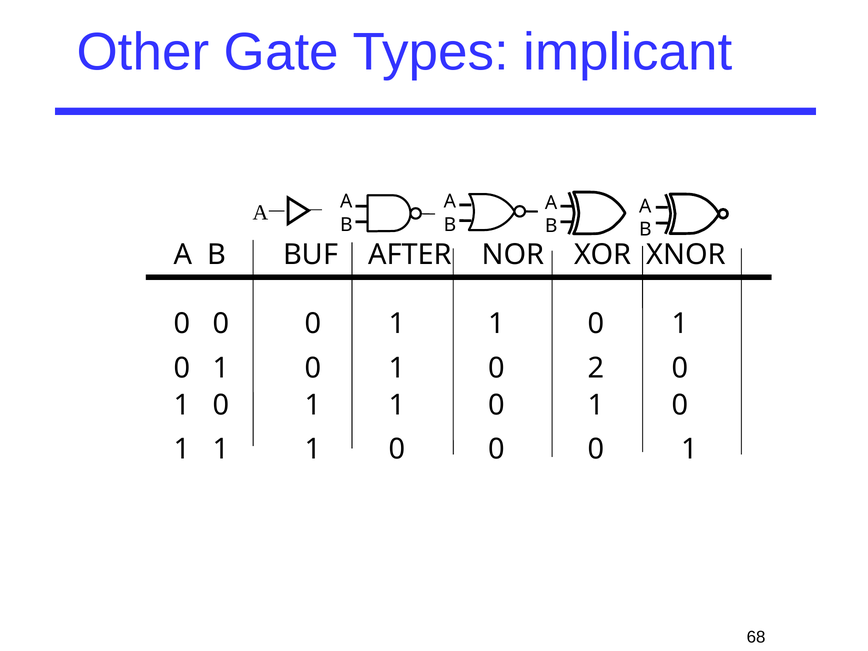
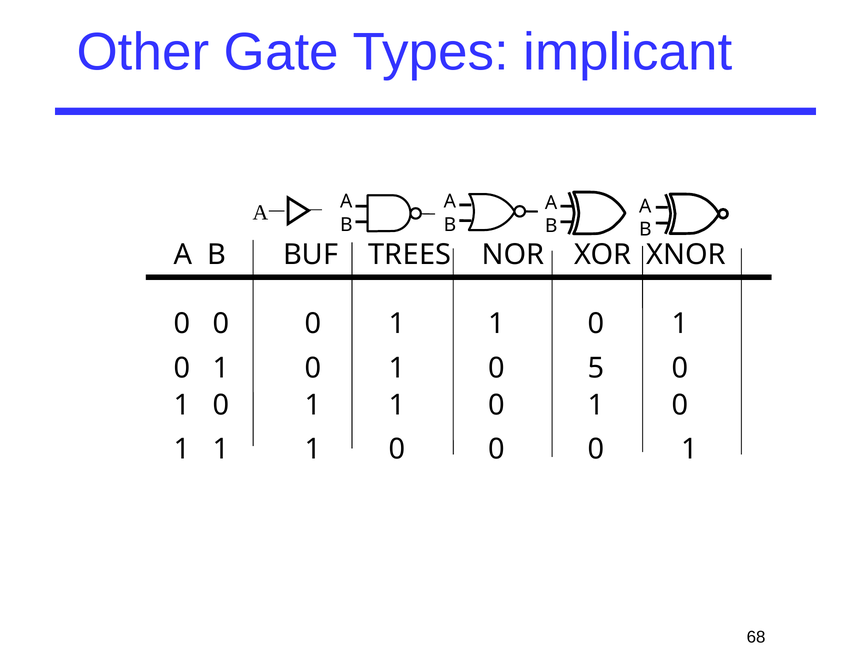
AFTER: AFTER -> TREES
2: 2 -> 5
